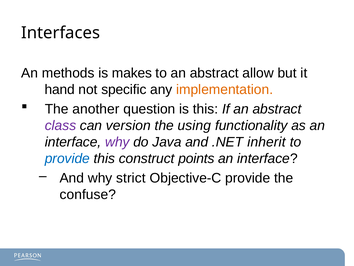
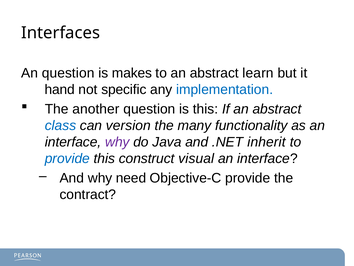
An methods: methods -> question
allow: allow -> learn
implementation colour: orange -> blue
class colour: purple -> blue
using: using -> many
points: points -> visual
strict: strict -> need
confuse: confuse -> contract
